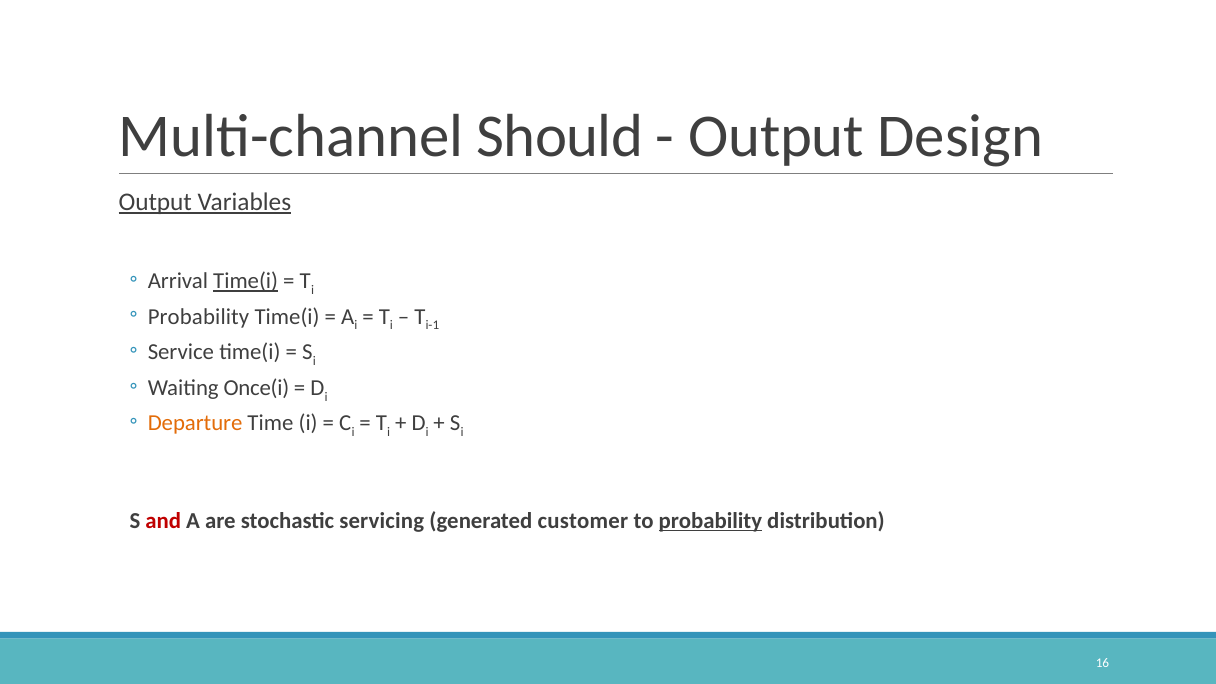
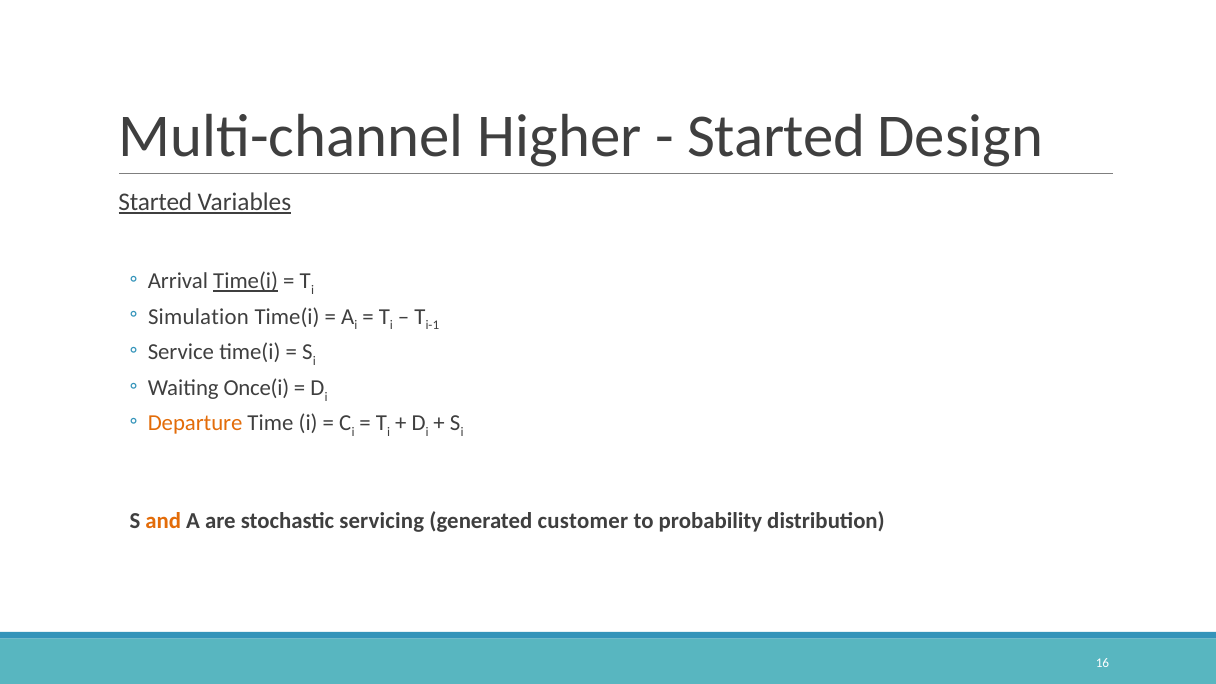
Should: Should -> Higher
Output at (776, 136): Output -> Started
Output at (155, 202): Output -> Started
Probability at (199, 317): Probability -> Simulation
and colour: red -> orange
probability at (710, 521) underline: present -> none
